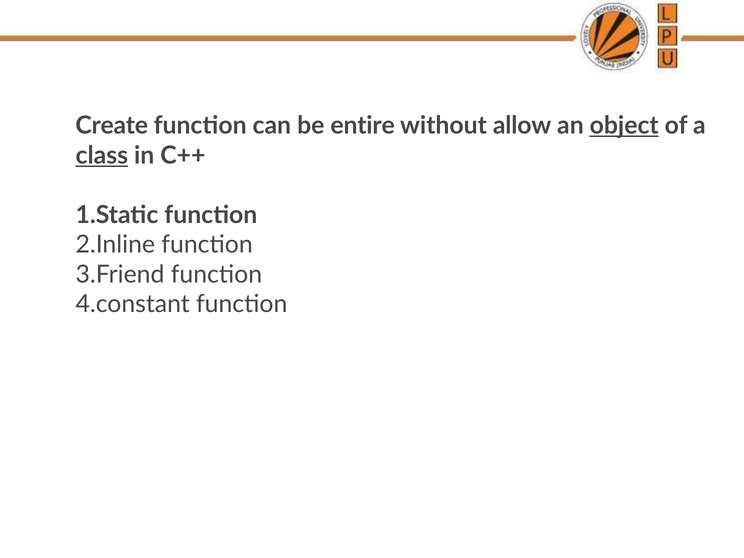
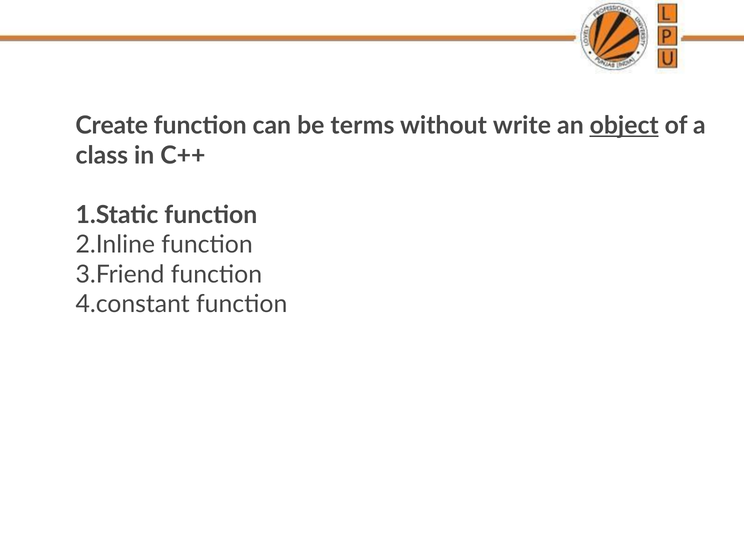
entire: entire -> terms
allow: allow -> write
class underline: present -> none
